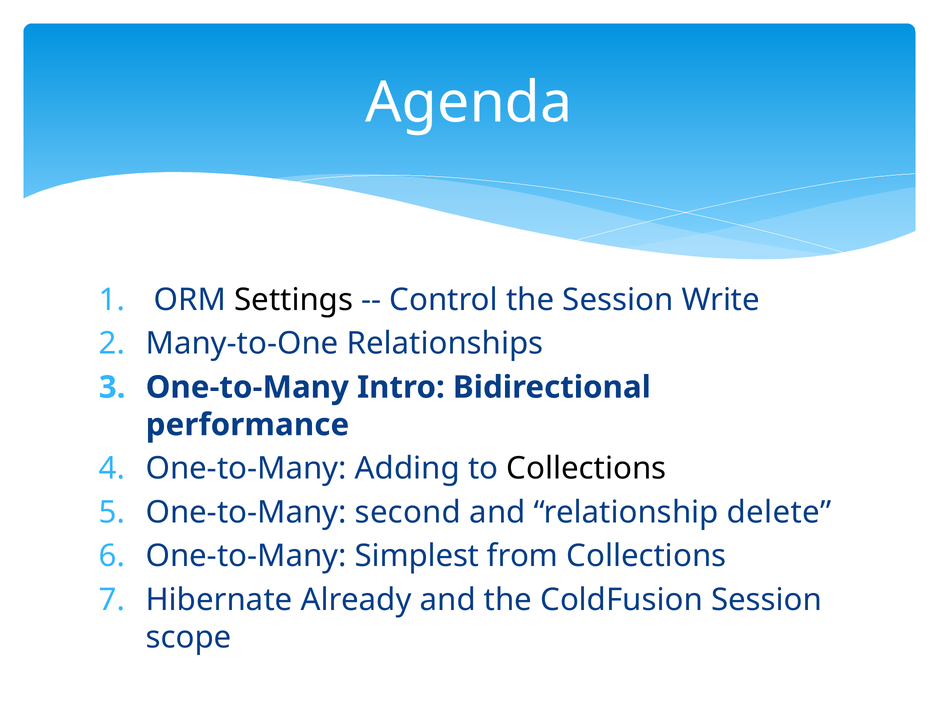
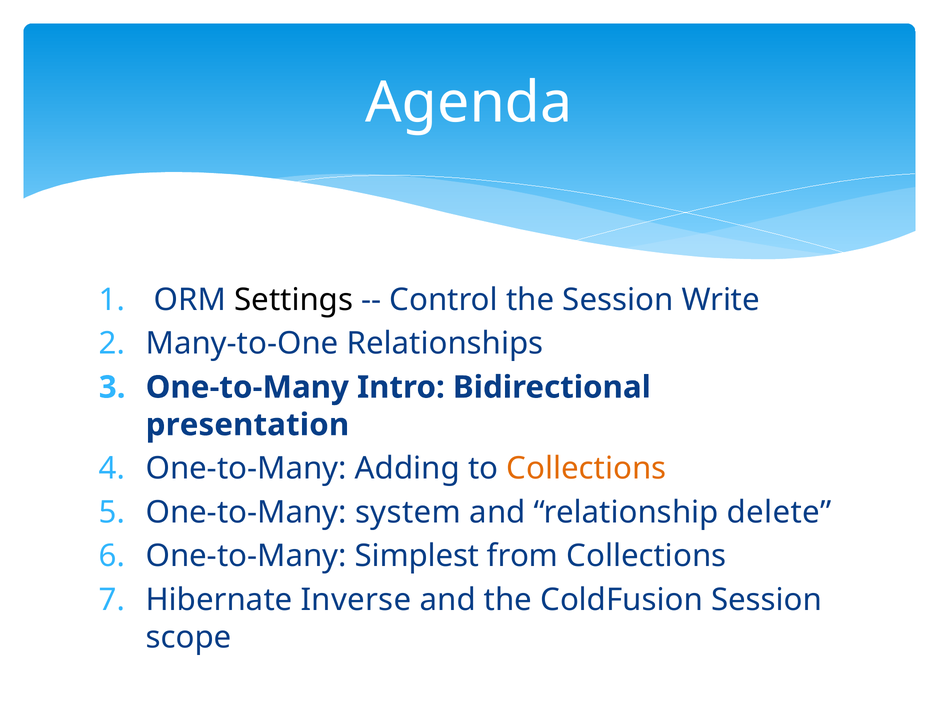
performance: performance -> presentation
Collections at (586, 469) colour: black -> orange
second: second -> system
Already: Already -> Inverse
